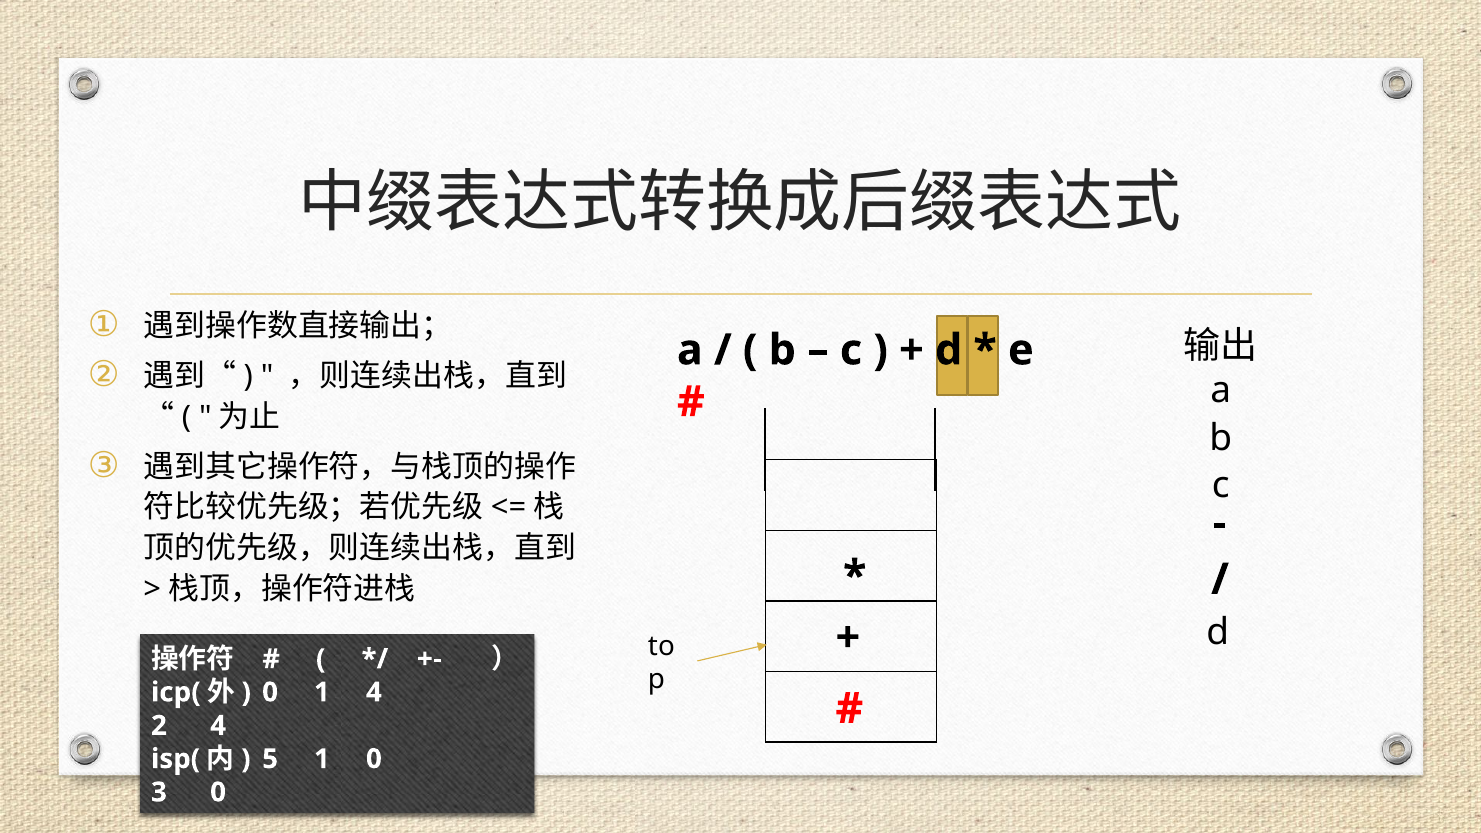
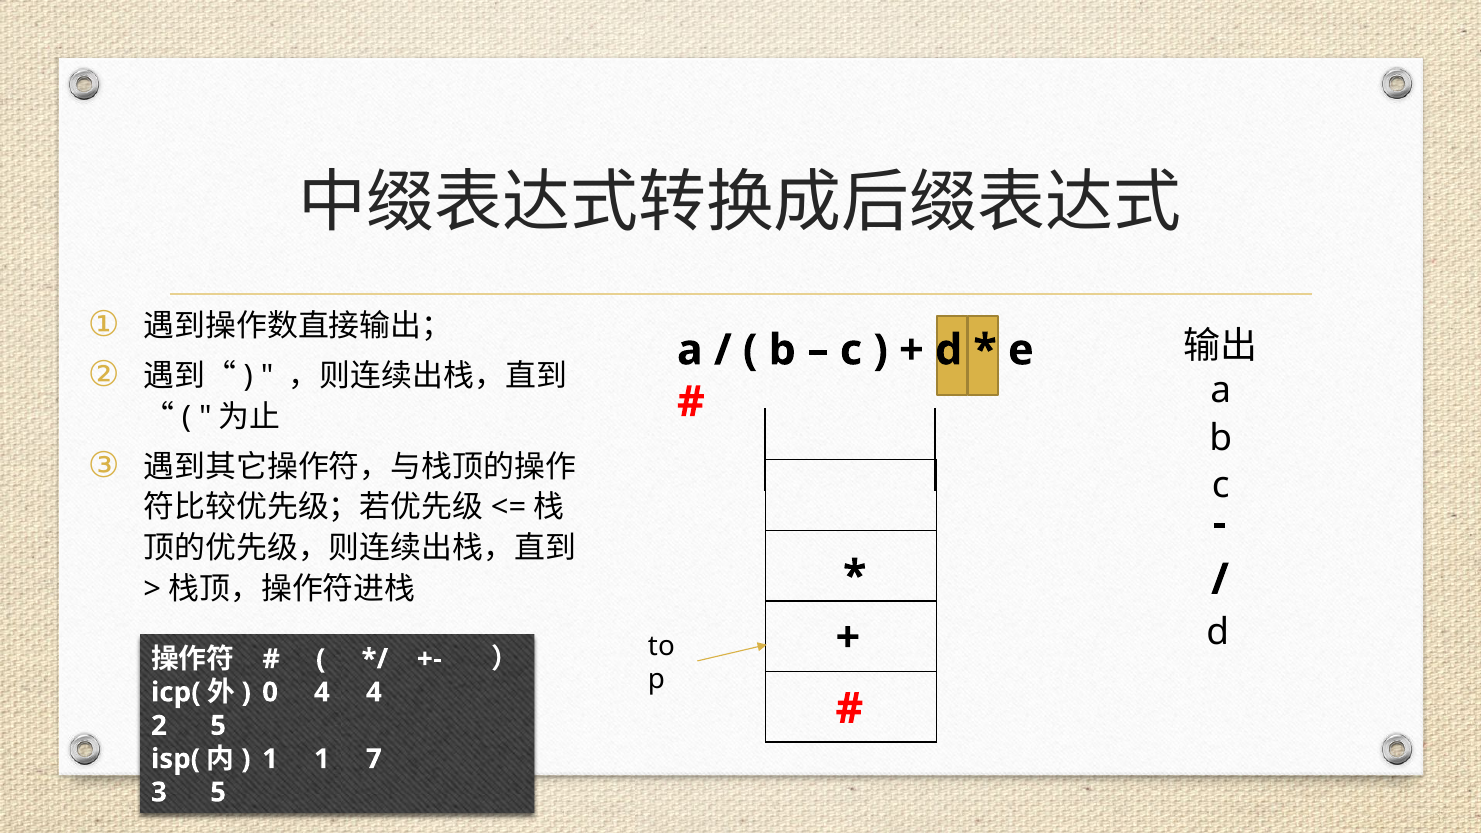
0 1: 1 -> 4
2 4: 4 -> 5
5 at (270, 759): 5 -> 1
1 0: 0 -> 7
3 0: 0 -> 5
